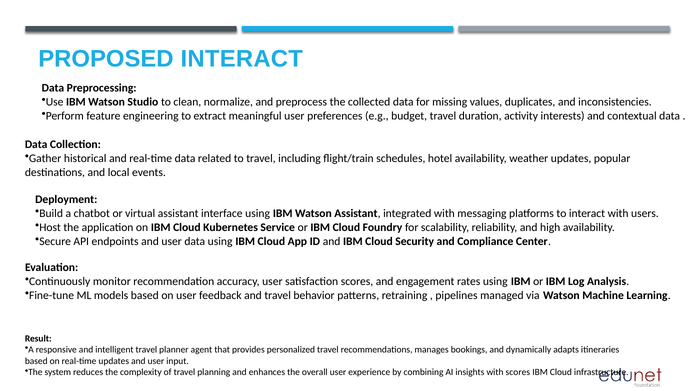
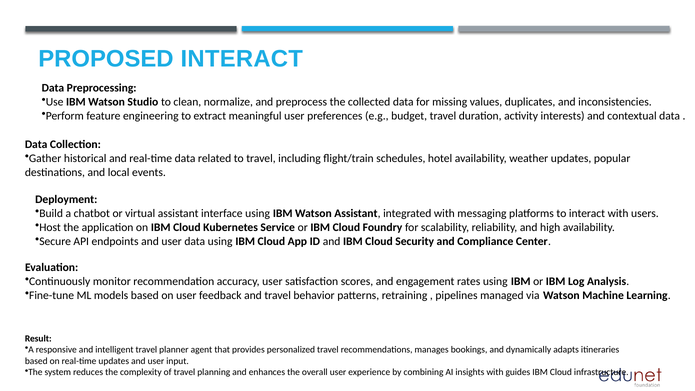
with scores: scores -> guides
